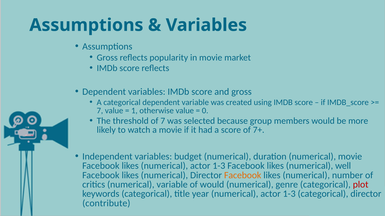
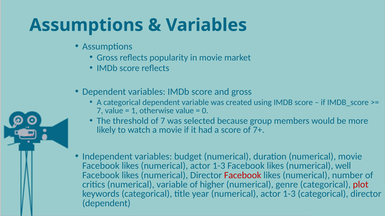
Facebook at (243, 176) colour: orange -> red
of would: would -> higher
contribute at (106, 204): contribute -> dependent
